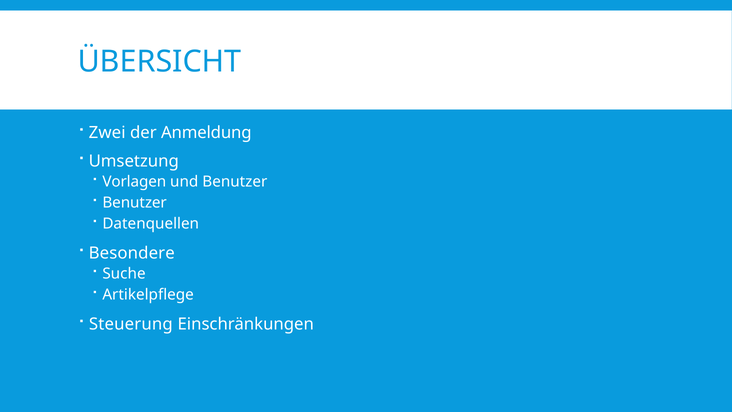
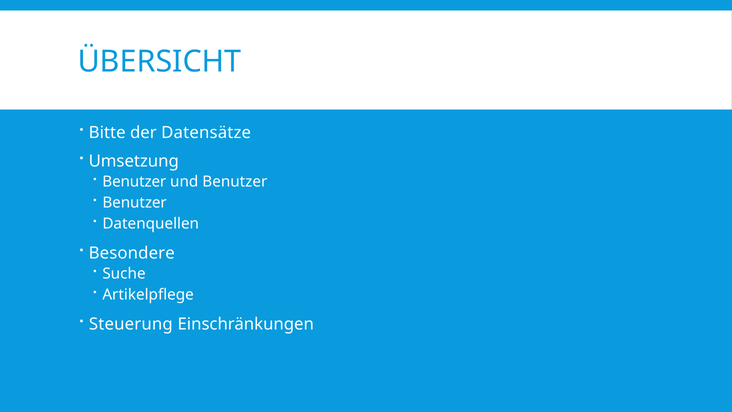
Zwei: Zwei -> Bitte
Anmeldung: Anmeldung -> Datensätze
Vorlagen at (134, 182): Vorlagen -> Benutzer
